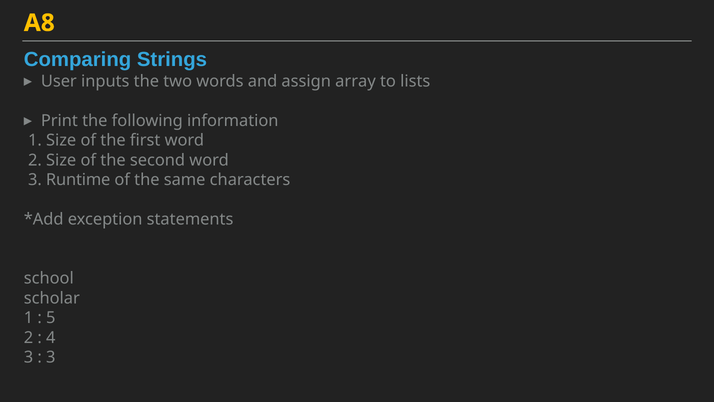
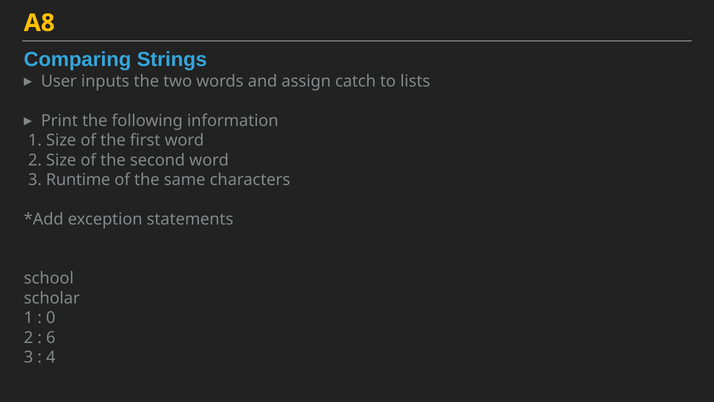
array: array -> catch
5: 5 -> 0
4: 4 -> 6
3 at (51, 357): 3 -> 4
